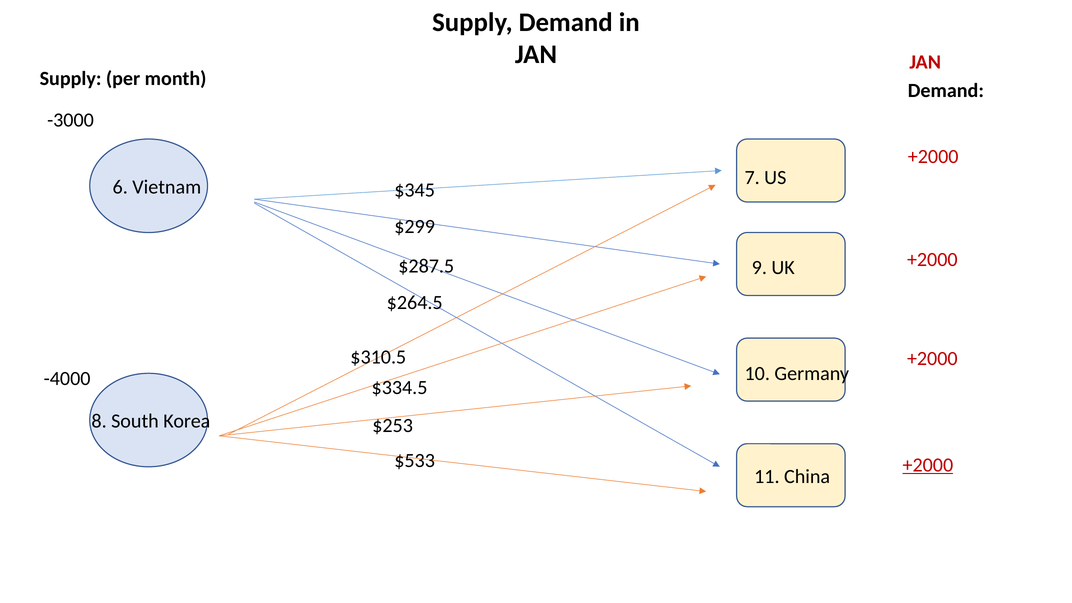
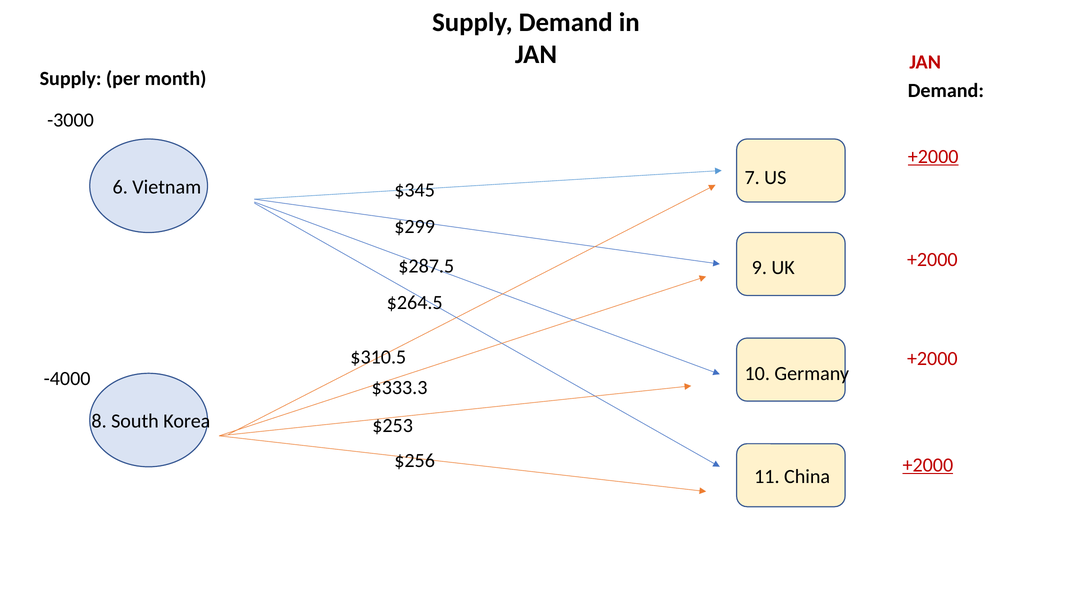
+2000 at (933, 156) underline: none -> present
$334.5: $334.5 -> $333.3
$533: $533 -> $256
